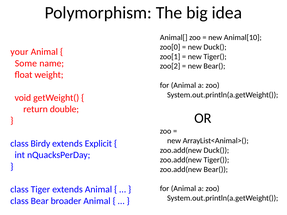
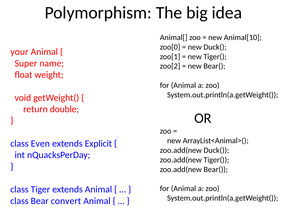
Some: Some -> Super
Birdy: Birdy -> Even
broader: broader -> convert
